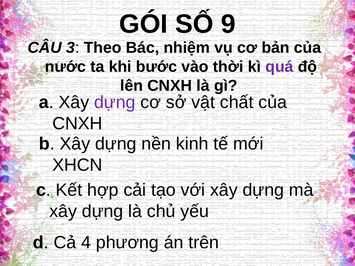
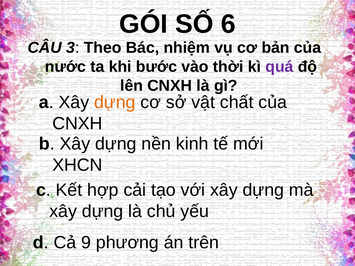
9: 9 -> 6
dựng at (115, 102) colour: purple -> orange
4: 4 -> 9
